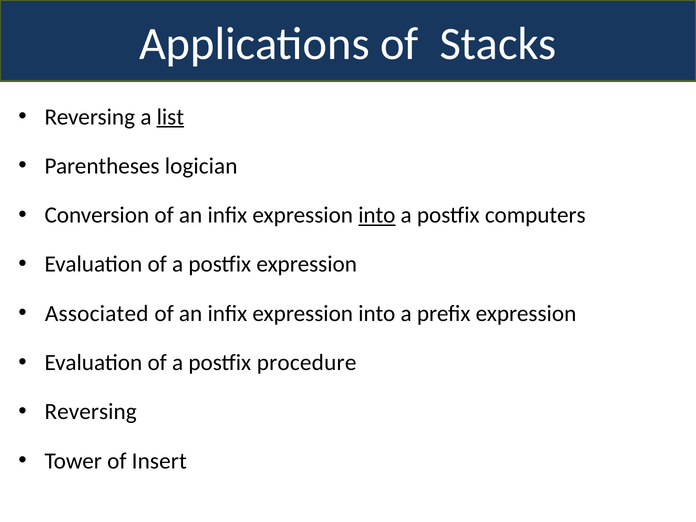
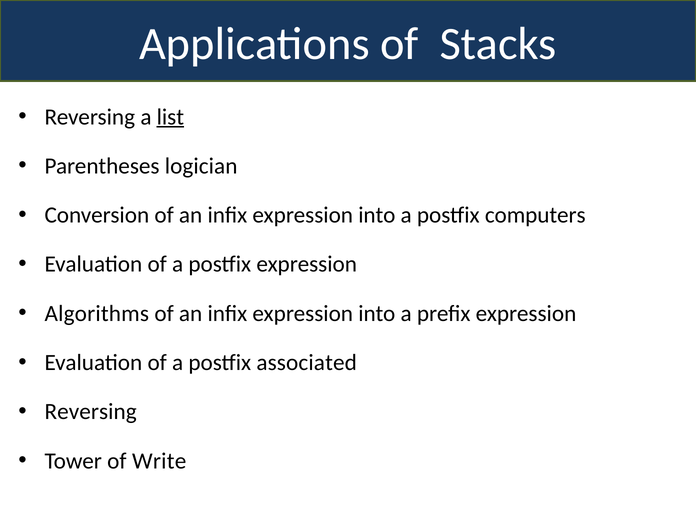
into at (377, 215) underline: present -> none
Associated: Associated -> Algorithms
procedure: procedure -> associated
Insert: Insert -> Write
